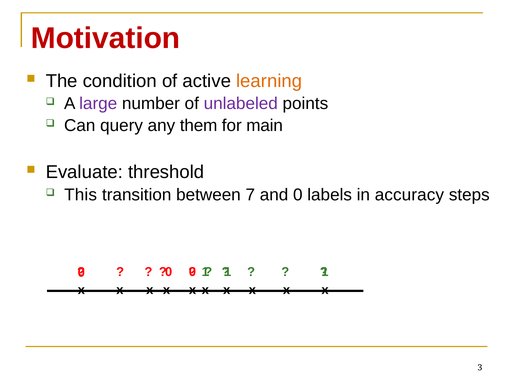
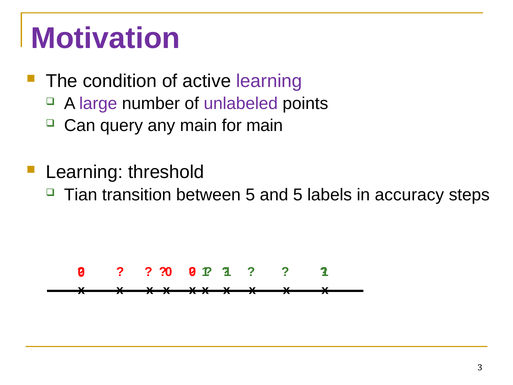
Motivation colour: red -> purple
learning at (269, 81) colour: orange -> purple
any them: them -> main
Evaluate at (84, 172): Evaluate -> Learning
This: This -> Tian
between 7: 7 -> 5
and 0: 0 -> 5
